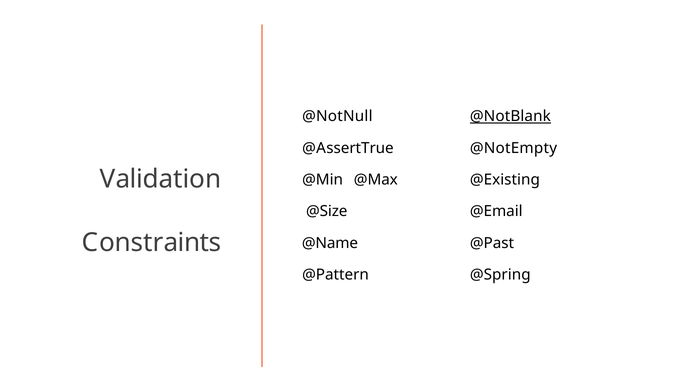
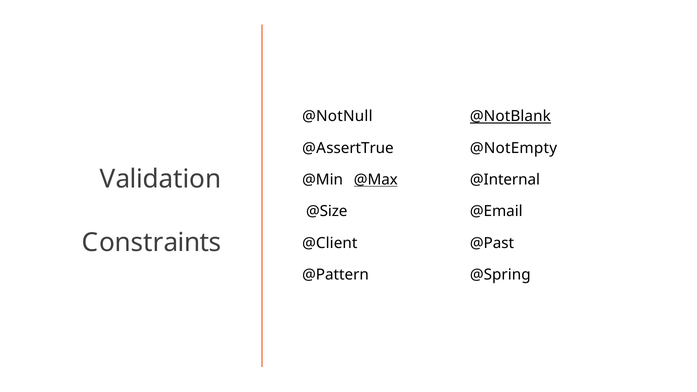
@Max underline: none -> present
@Existing: @Existing -> @Internal
@Name: @Name -> @Client
